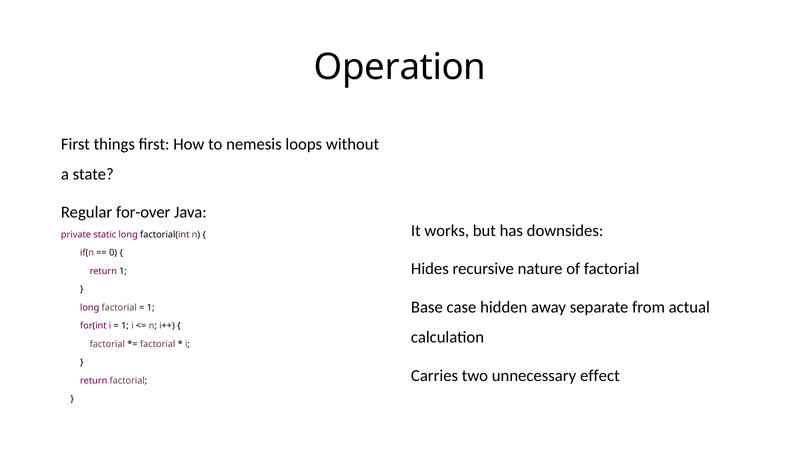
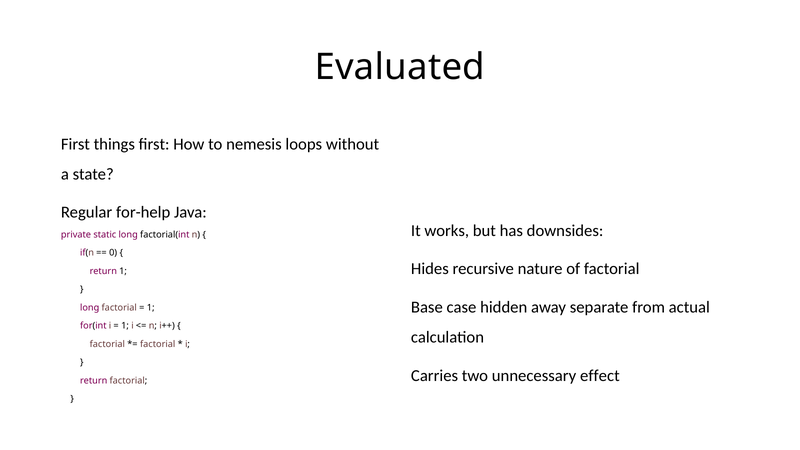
Operation: Operation -> Evaluated
for-over: for-over -> for-help
